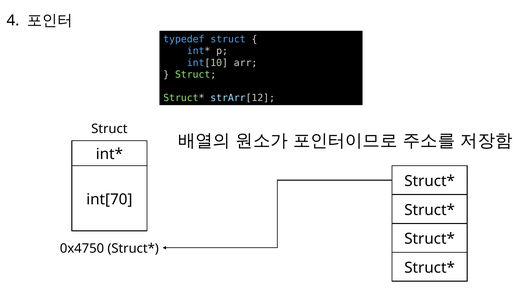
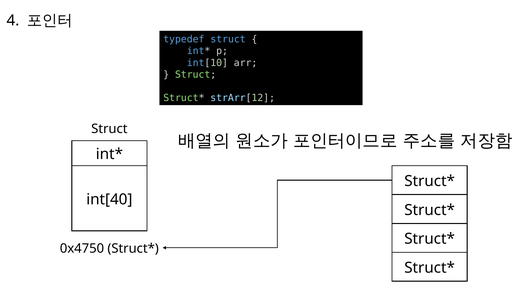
int[70: int[70 -> int[40
